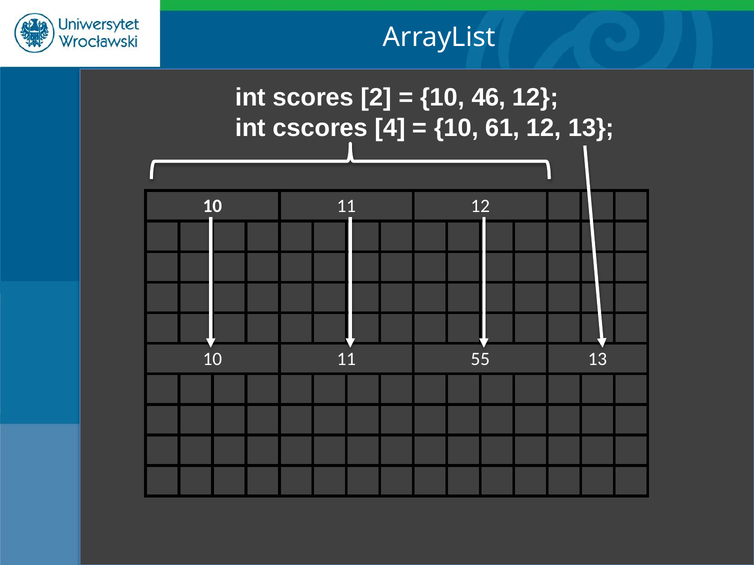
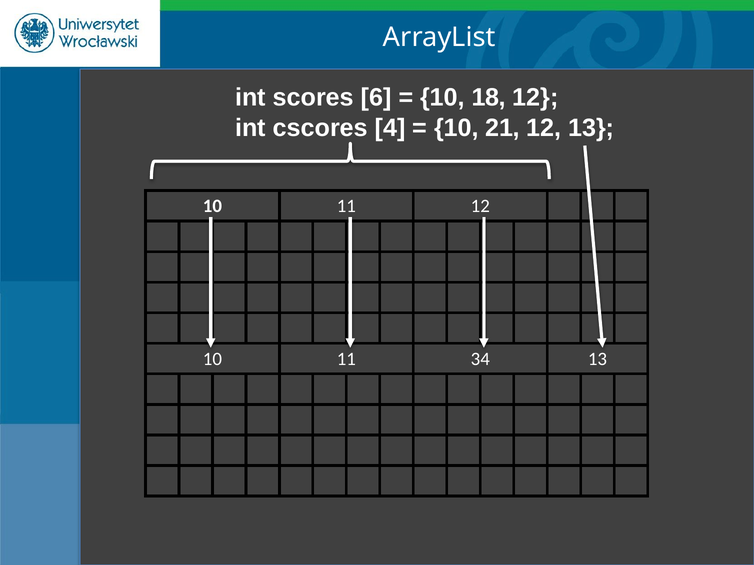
2: 2 -> 6
46: 46 -> 18
61: 61 -> 21
55: 55 -> 34
